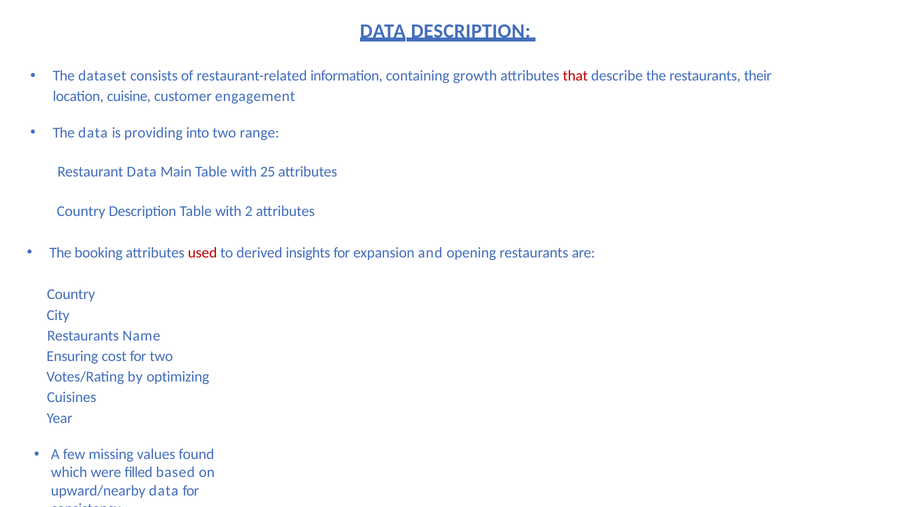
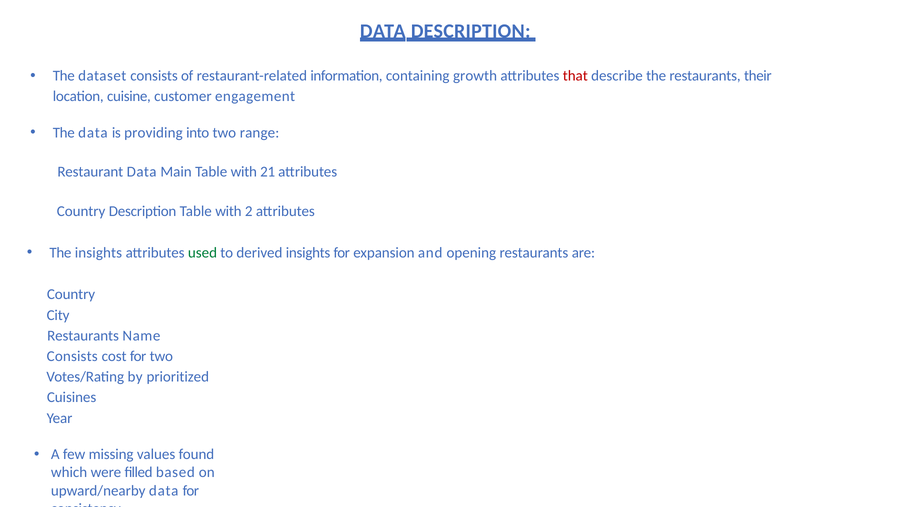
25: 25 -> 21
The booking: booking -> insights
used colour: red -> green
Ensuring at (72, 356): Ensuring -> Consists
optimizing: optimizing -> prioritized
